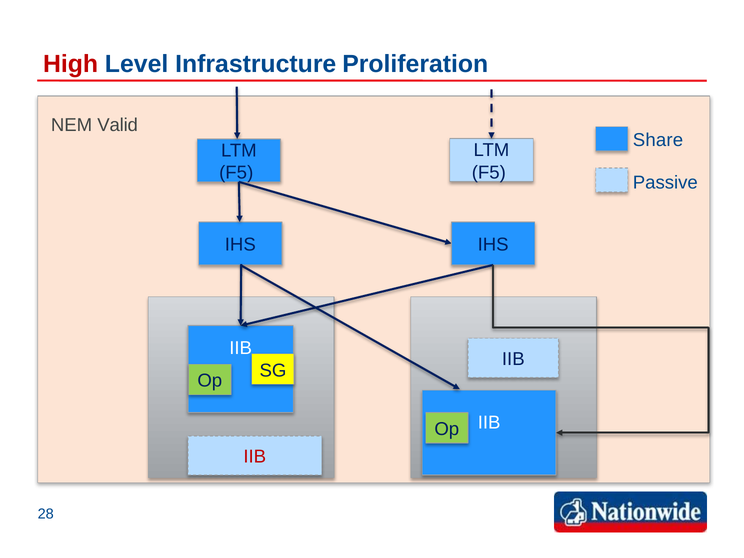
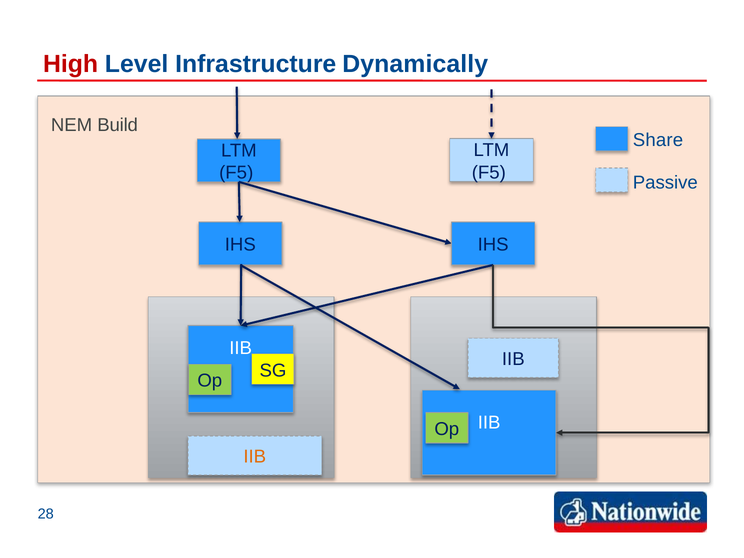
Proliferation: Proliferation -> Dynamically
Valid: Valid -> Build
IIB at (255, 457) colour: red -> orange
